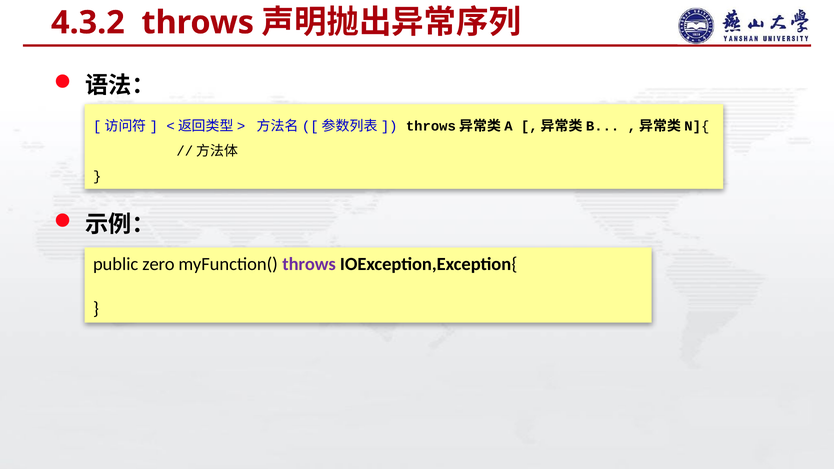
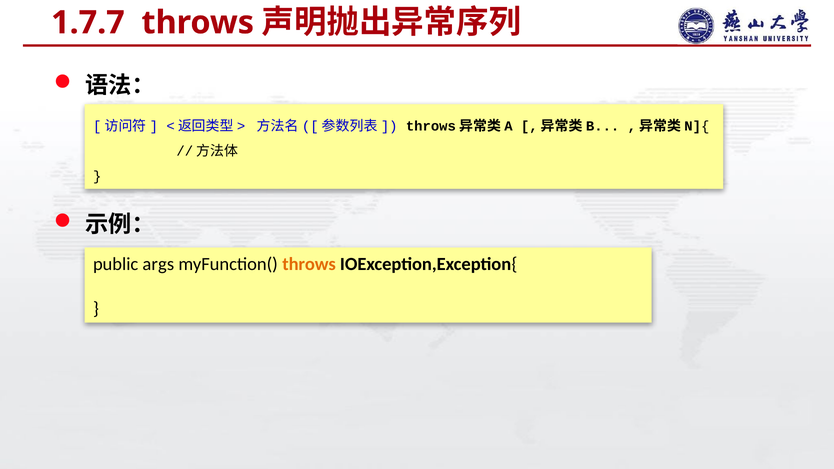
4.3.2: 4.3.2 -> 1.7.7
zero: zero -> args
throws at (309, 264) colour: purple -> orange
